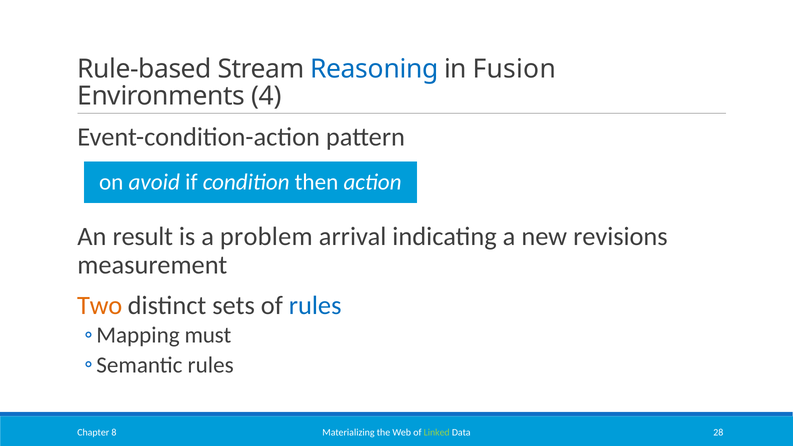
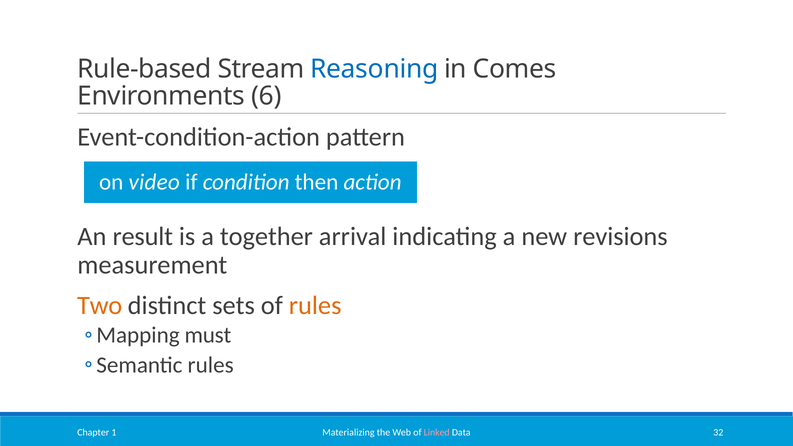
Fusion: Fusion -> Comes
4: 4 -> 6
avoid: avoid -> video
problem: problem -> together
rules at (315, 305) colour: blue -> orange
Linked colour: light green -> pink
28: 28 -> 32
8: 8 -> 1
